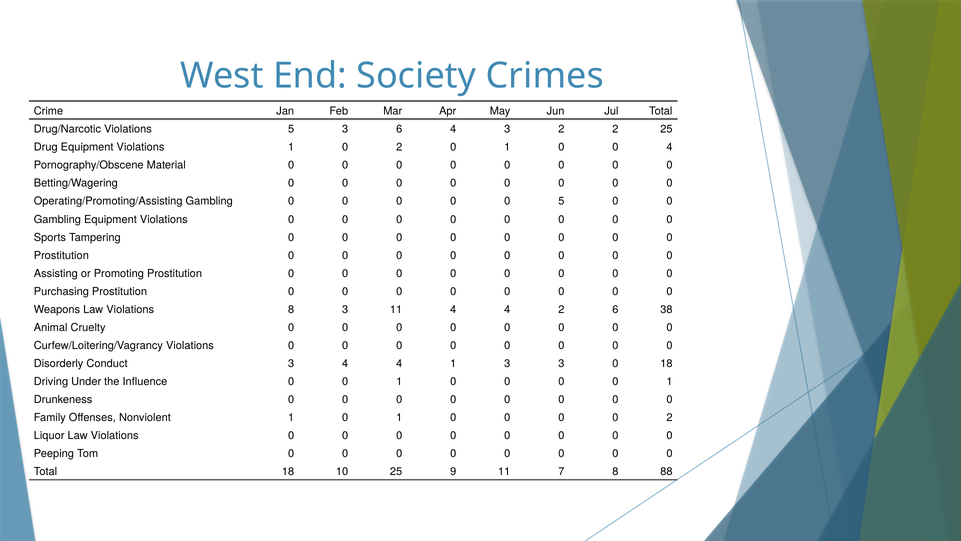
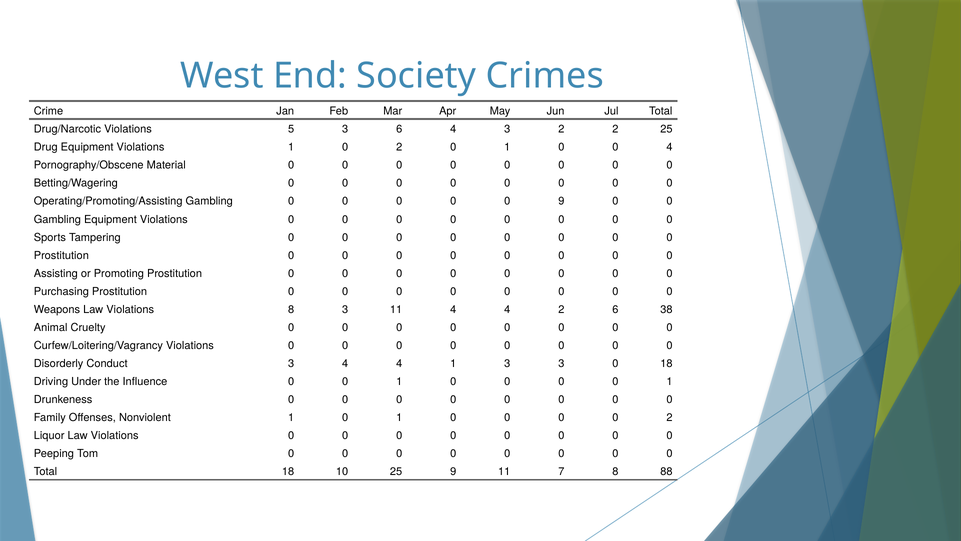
0 5: 5 -> 9
